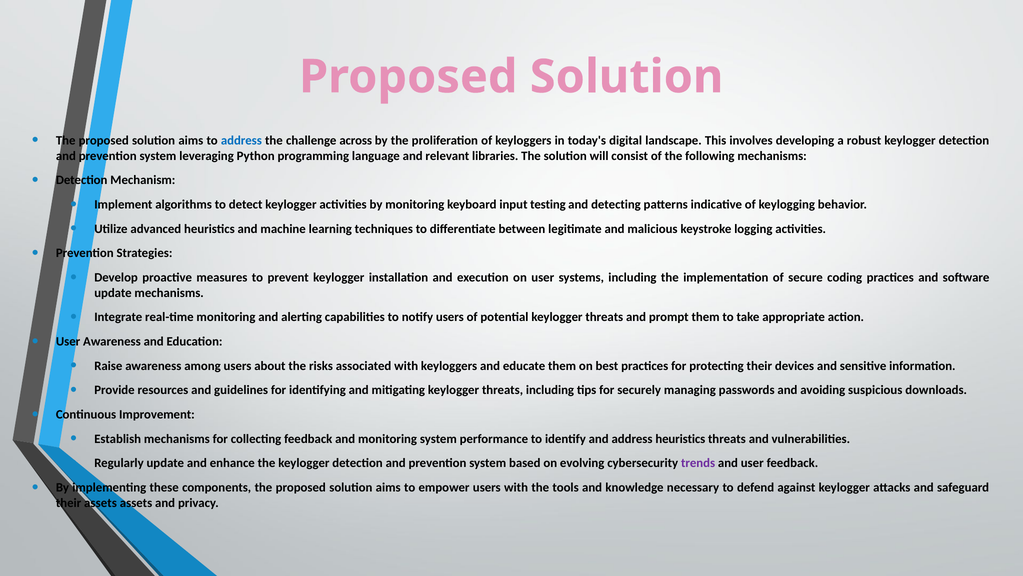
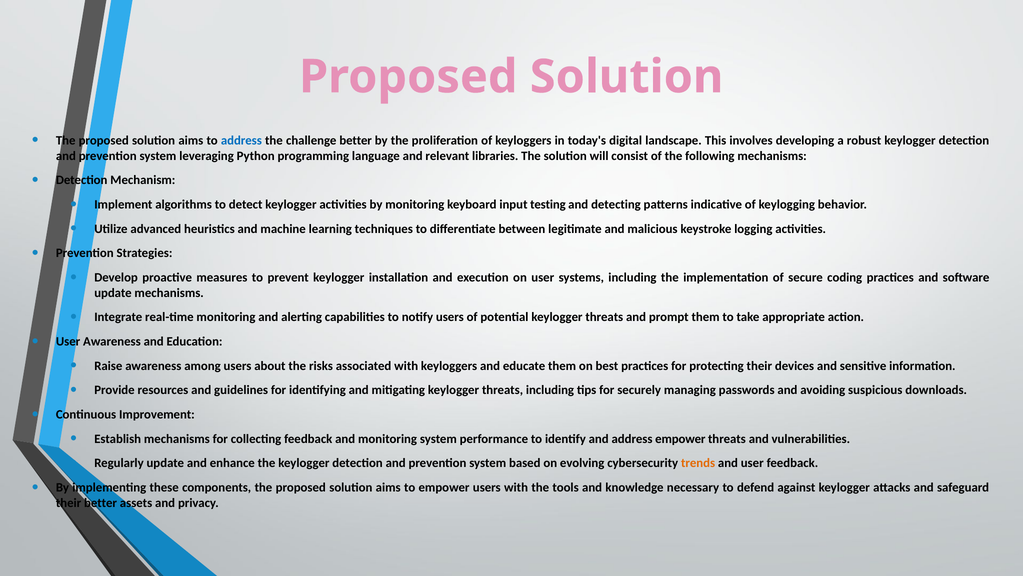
challenge across: across -> better
address heuristics: heuristics -> empower
trends colour: purple -> orange
their assets: assets -> better
